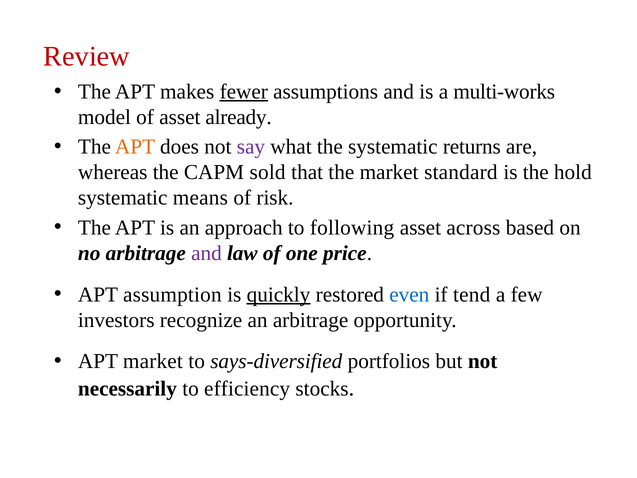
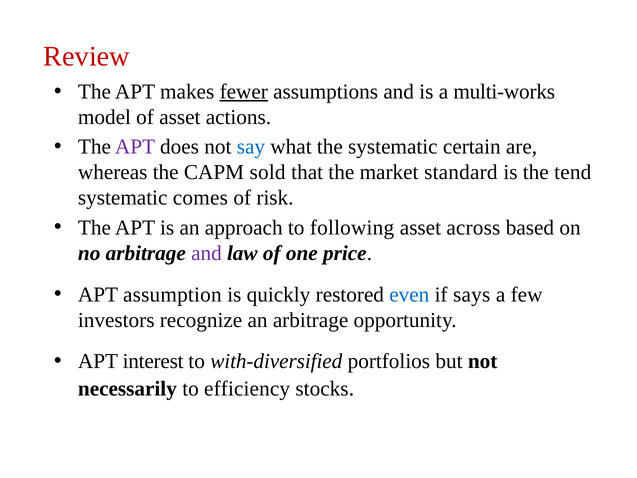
already: already -> actions
APT at (135, 147) colour: orange -> purple
say colour: purple -> blue
returns: returns -> certain
hold: hold -> tend
means: means -> comes
quickly underline: present -> none
tend: tend -> says
APT market: market -> interest
says-diversified: says-diversified -> with-diversified
